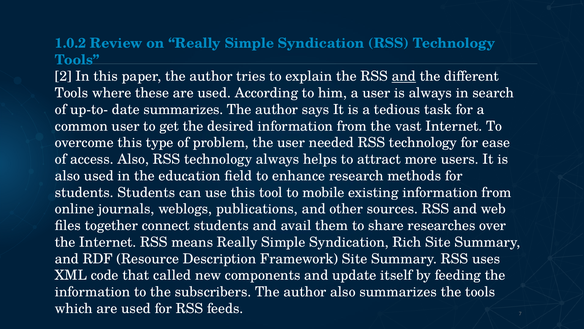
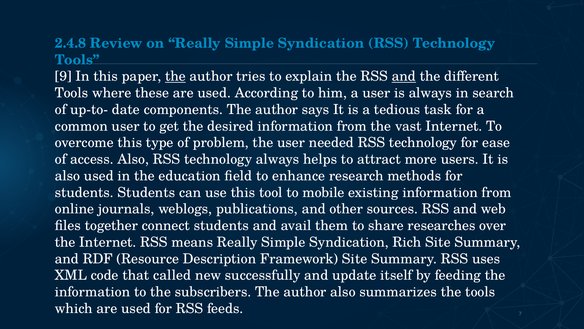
1.0.2: 1.0.2 -> 2.4.8
2: 2 -> 9
the at (175, 76) underline: none -> present
date summarizes: summarizes -> components
components: components -> successfully
